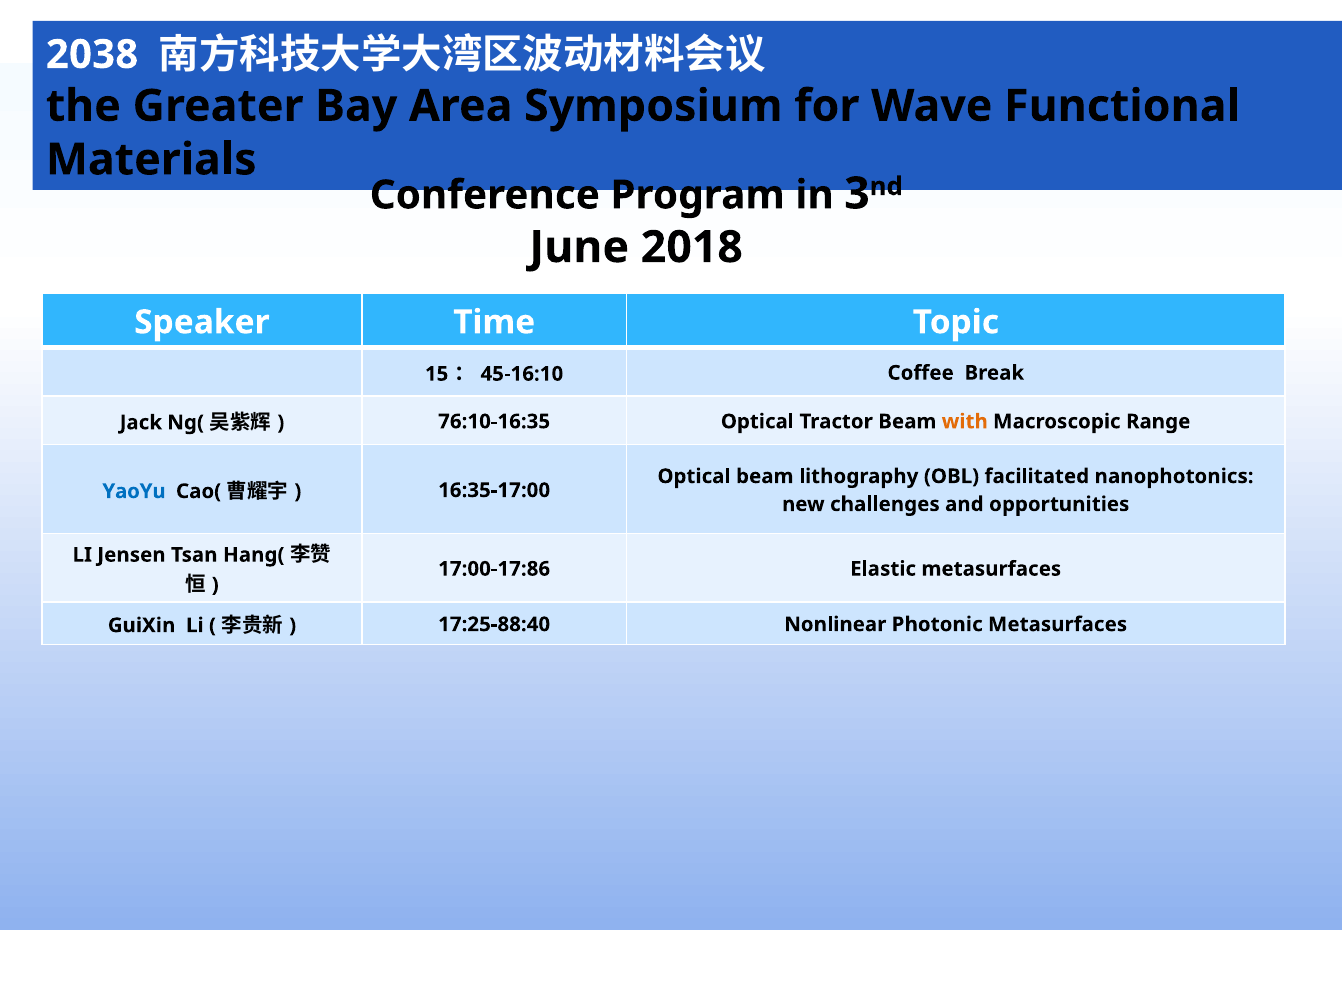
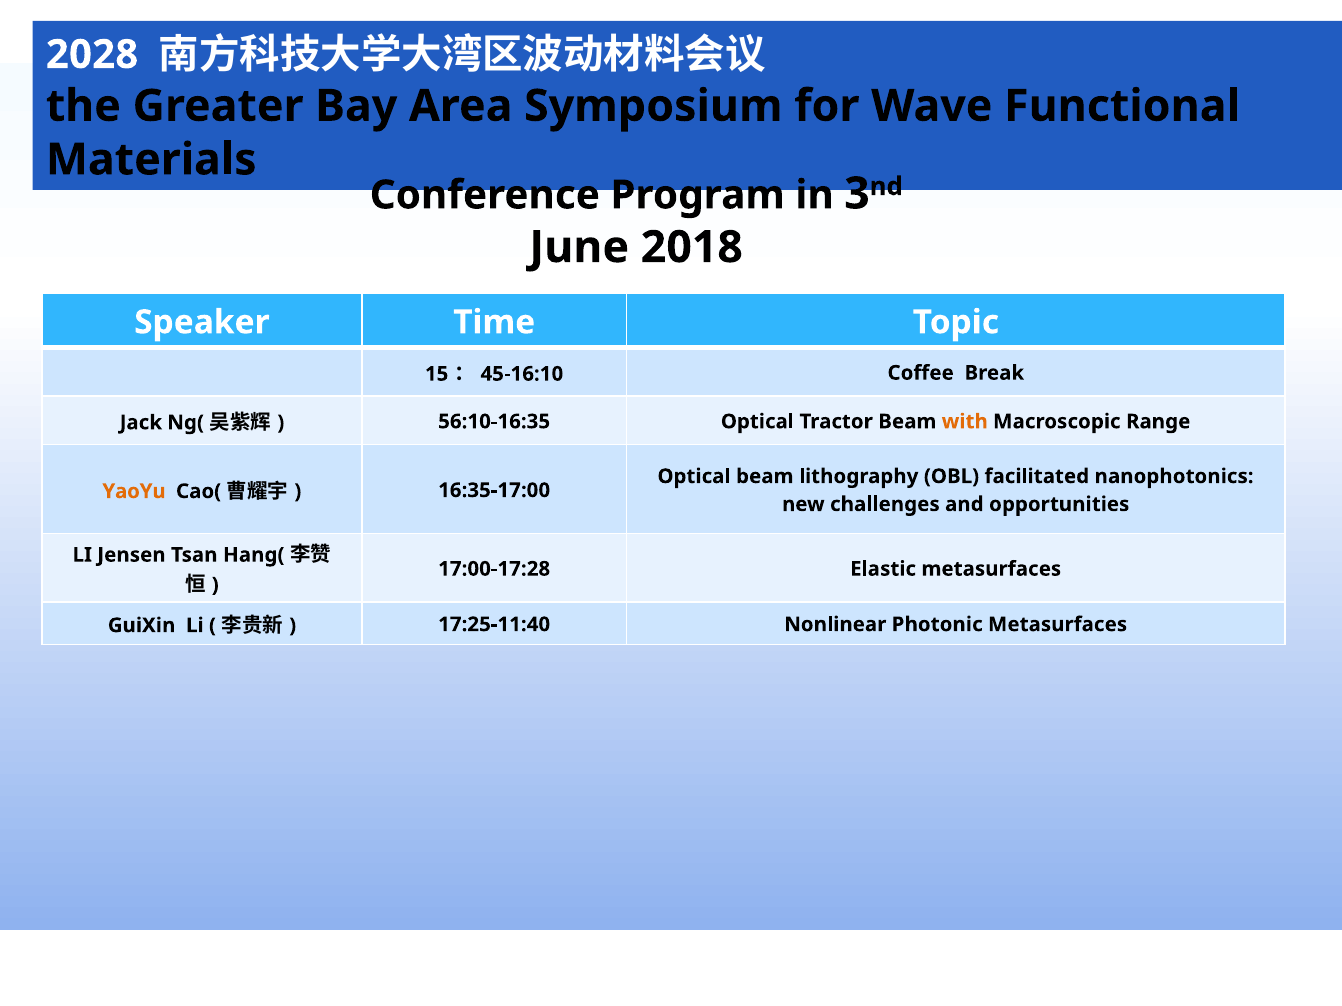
2038: 2038 -> 2028
76:10-16:35: 76:10-16:35 -> 56:10-16:35
YaoYu colour: blue -> orange
17:00-17:86: 17:00-17:86 -> 17:00-17:28
17:25-88:40: 17:25-88:40 -> 17:25-11:40
